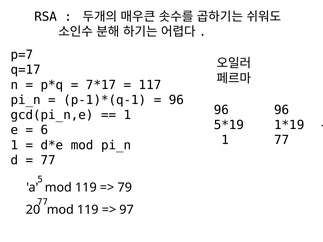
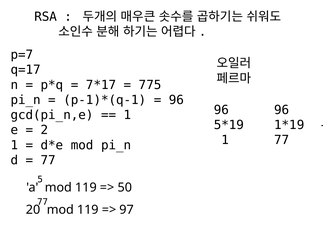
117: 117 -> 775
6: 6 -> 2
79: 79 -> 50
